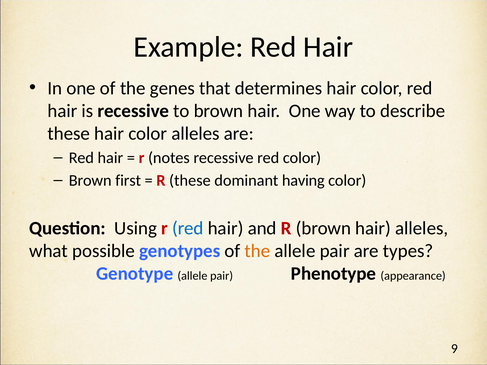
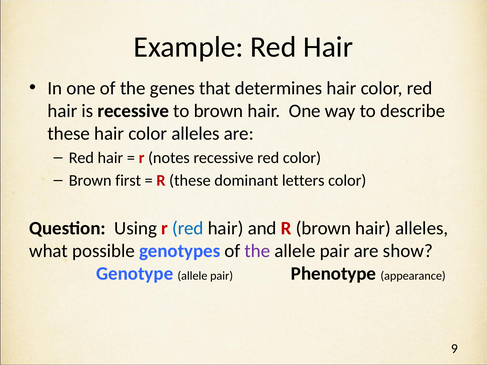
having: having -> letters
the at (257, 251) colour: orange -> purple
types: types -> show
